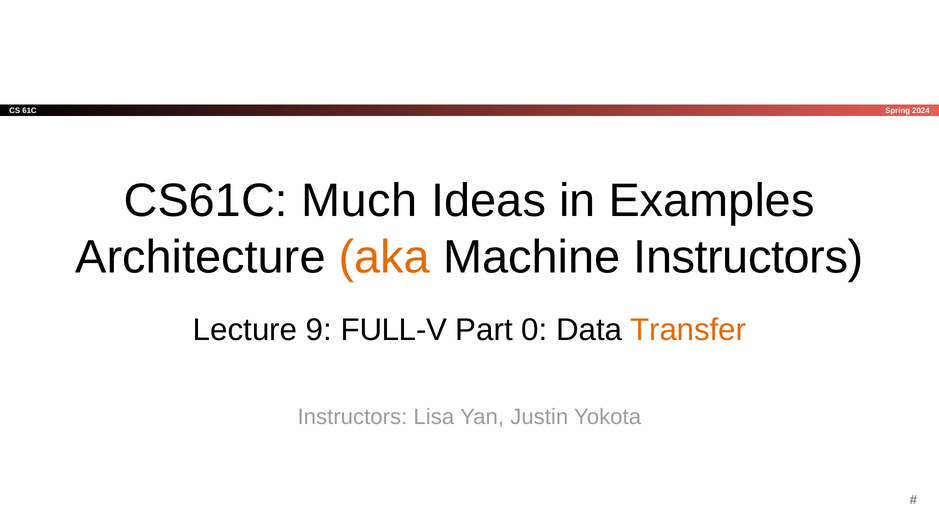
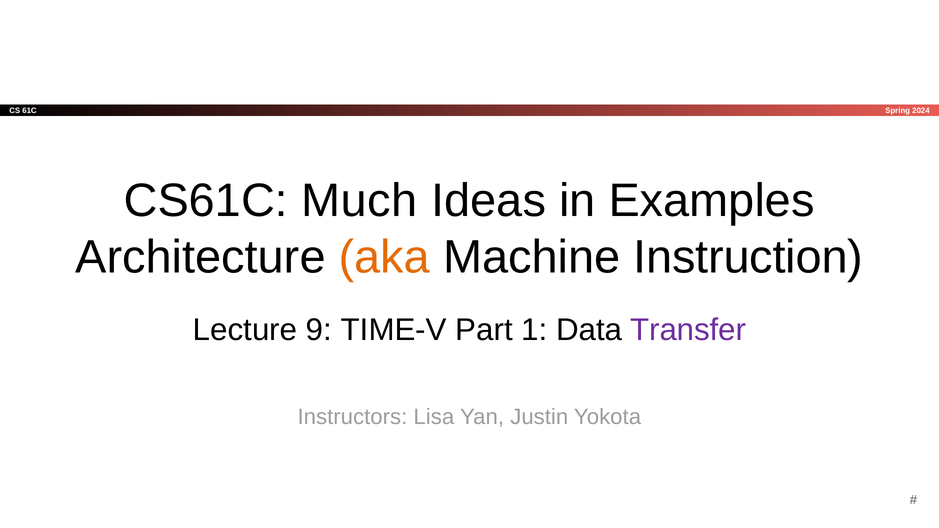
Machine Instructors: Instructors -> Instruction
FULL-V: FULL-V -> TIME-V
0: 0 -> 1
Transfer colour: orange -> purple
